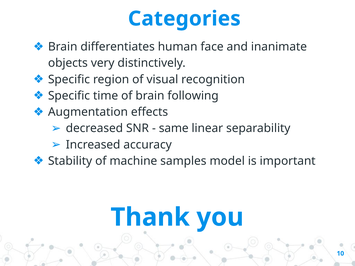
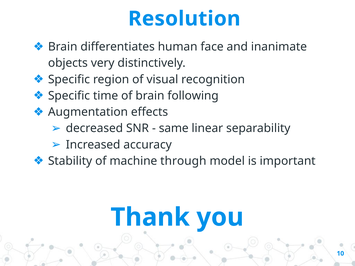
Categories: Categories -> Resolution
samples: samples -> through
